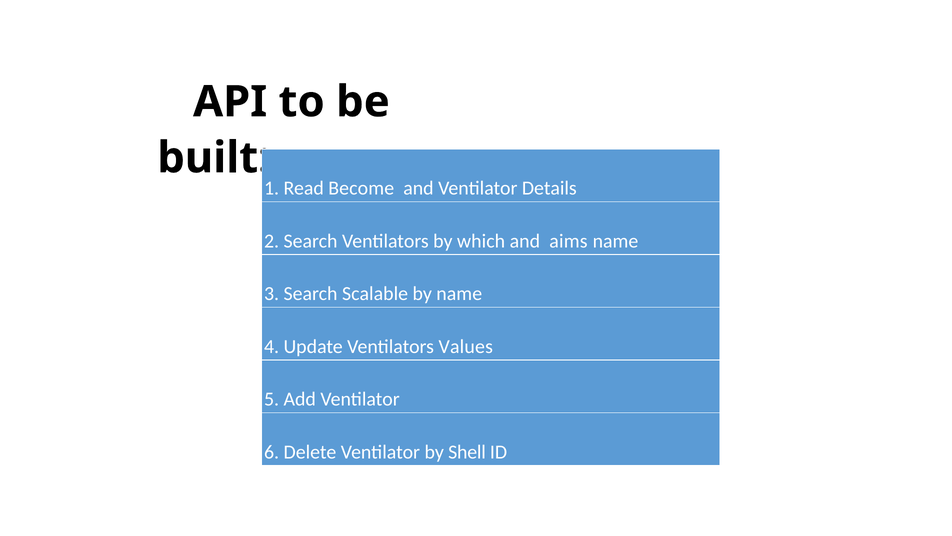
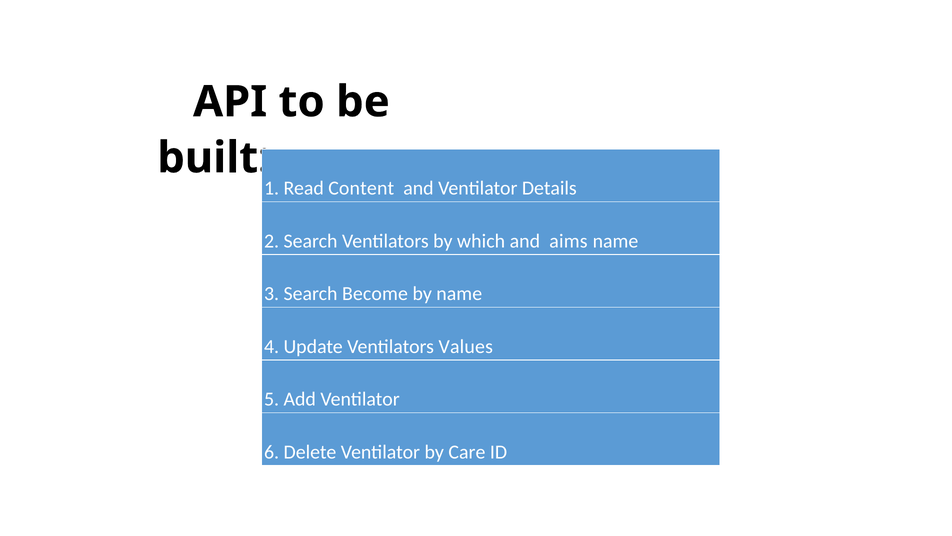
Become: Become -> Content
Scalable: Scalable -> Become
Shell: Shell -> Care
